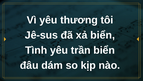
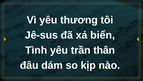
trần biển: biển -> thân
